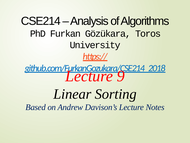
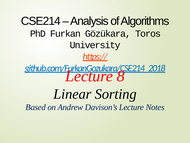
9: 9 -> 8
